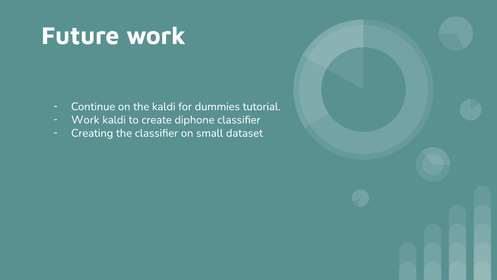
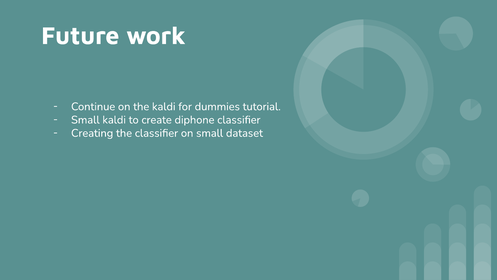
Work at (85, 120): Work -> Small
